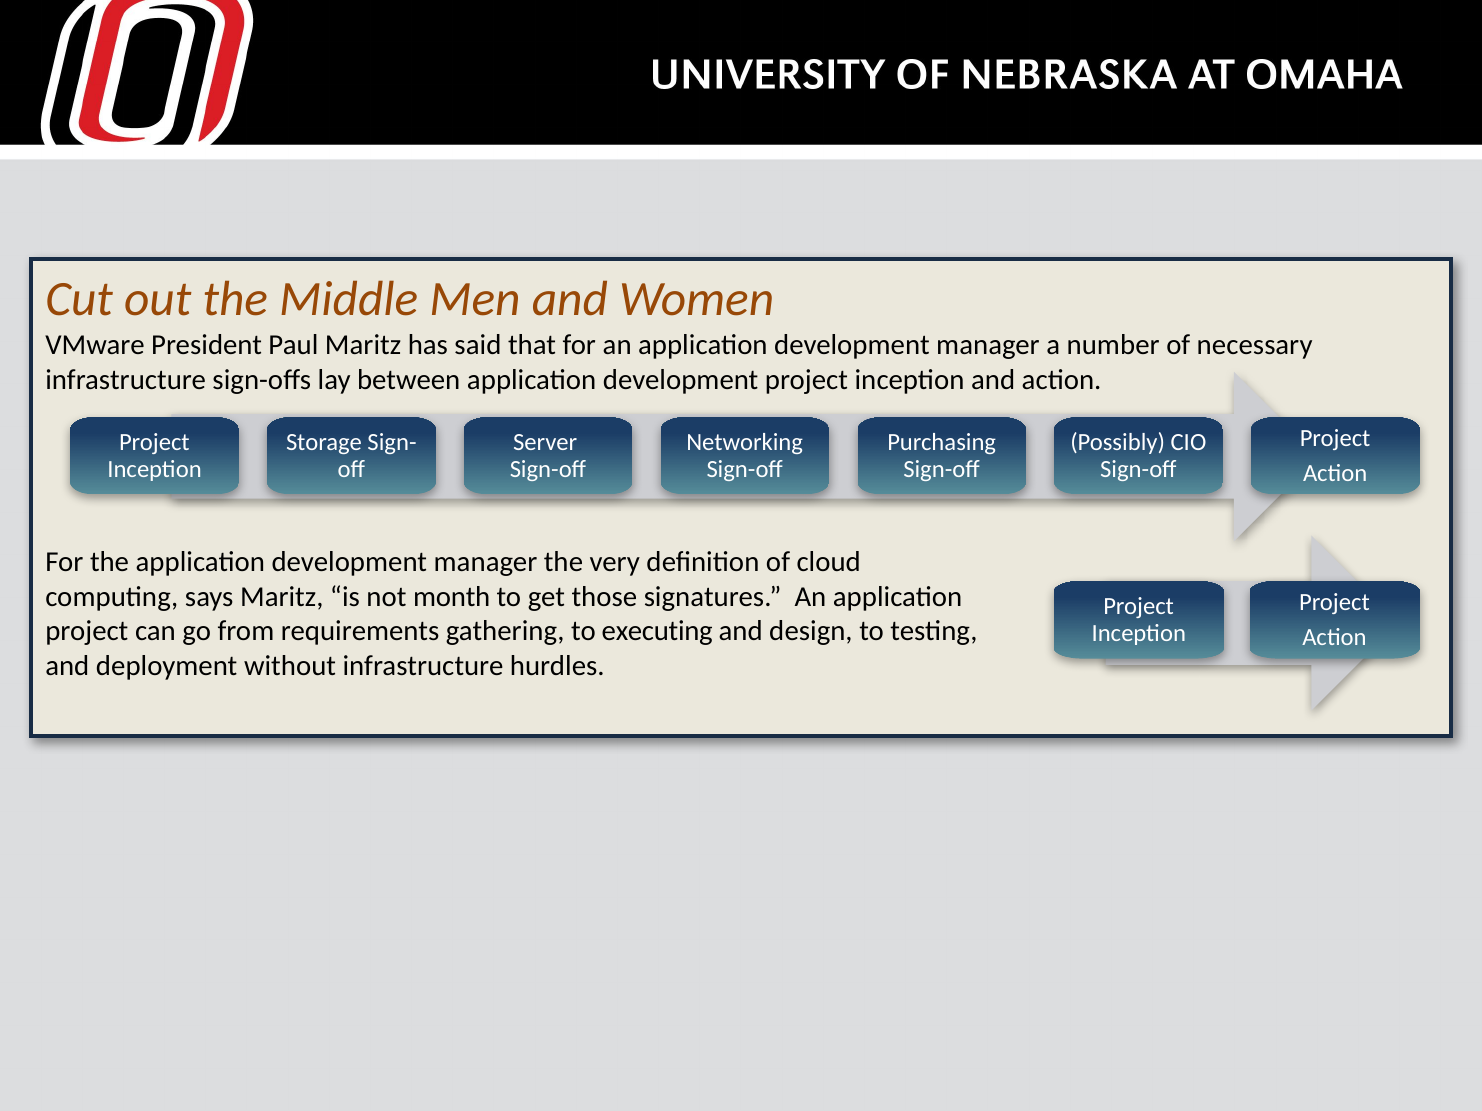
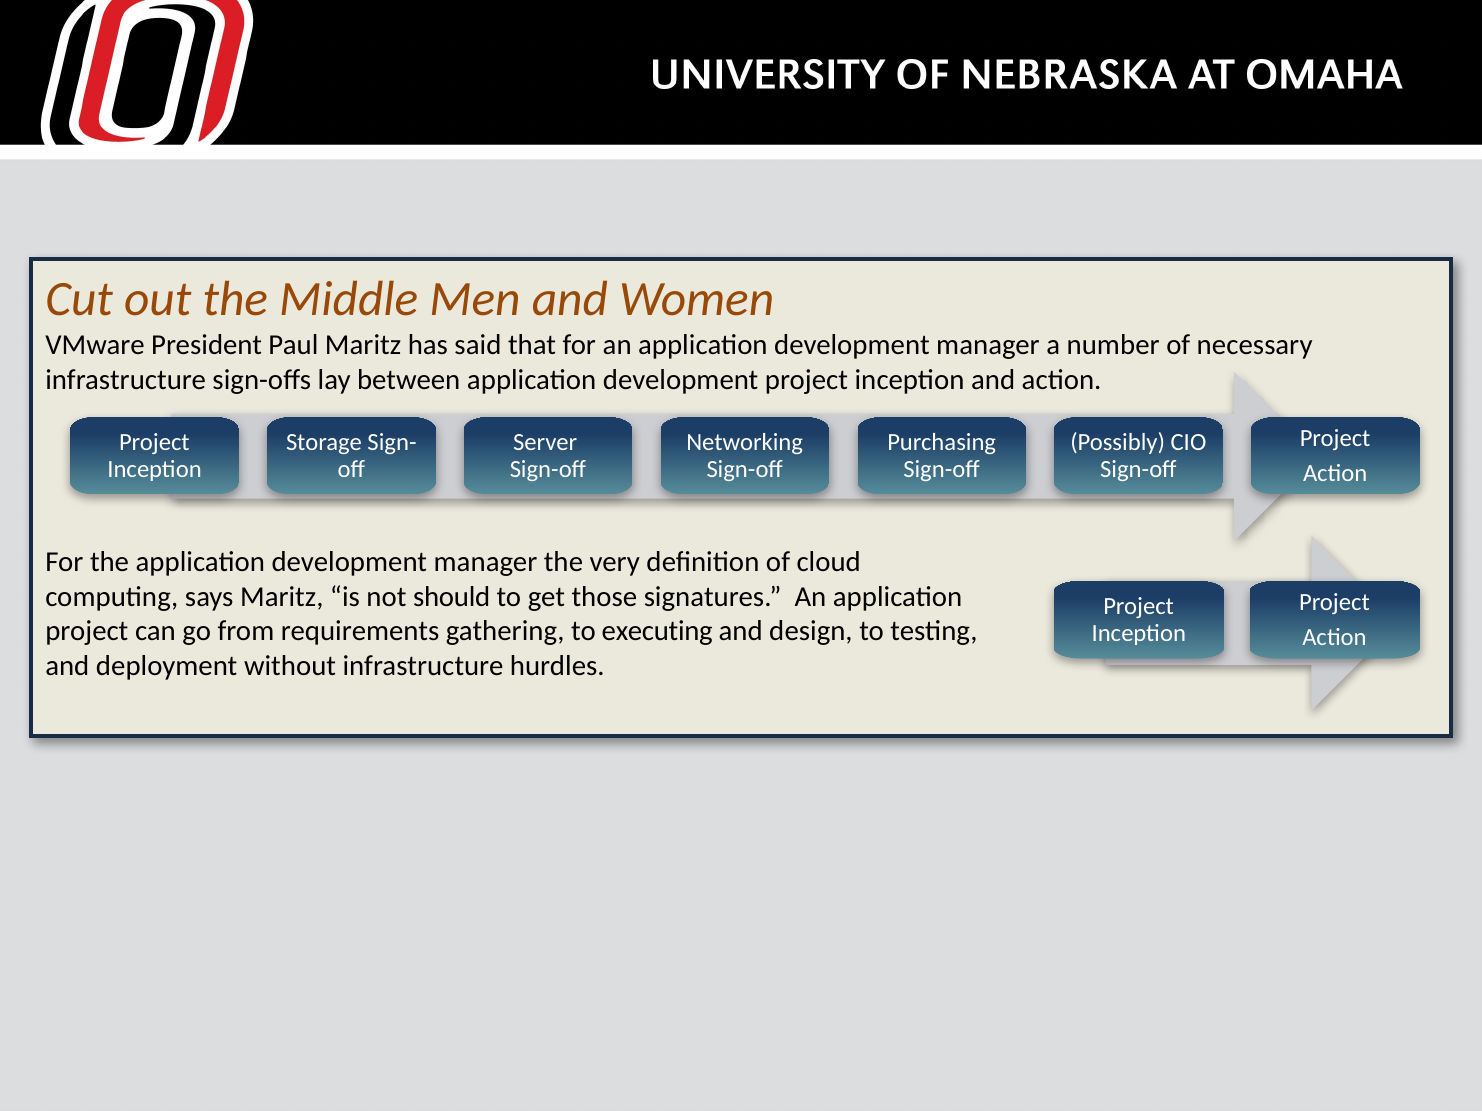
month: month -> should
